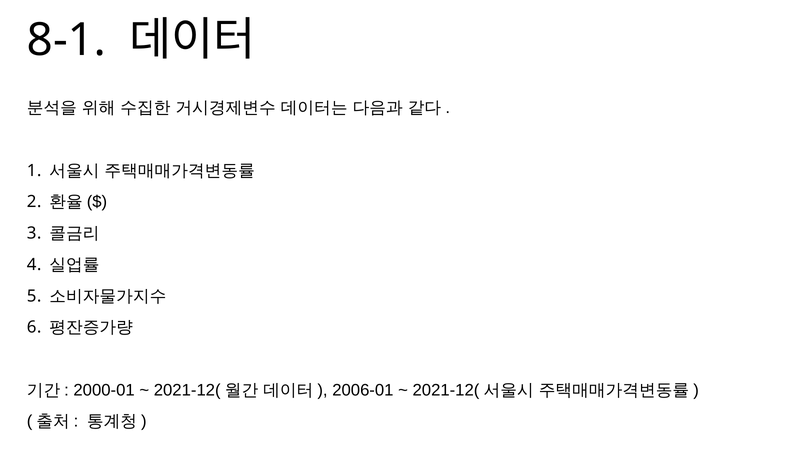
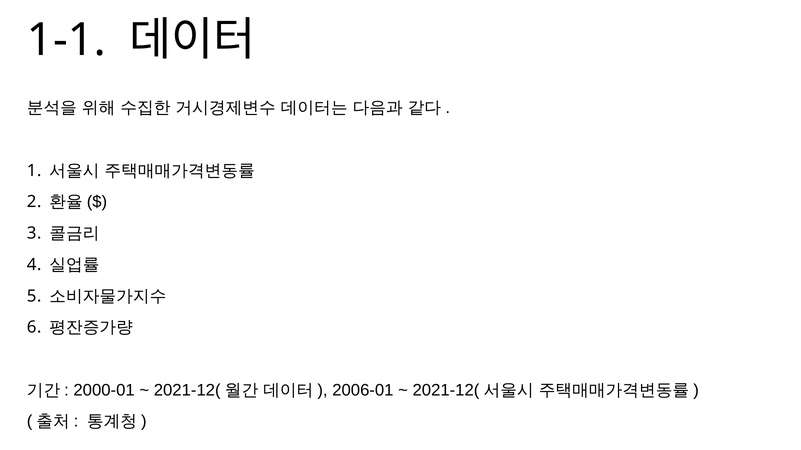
8-1: 8-1 -> 1-1
